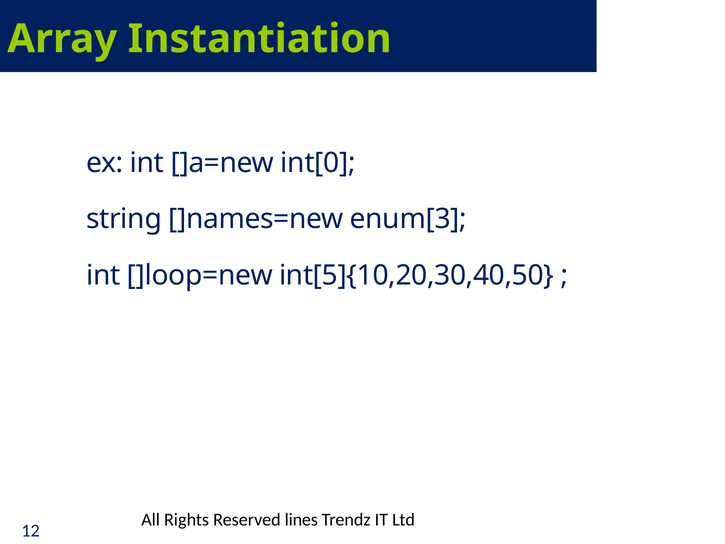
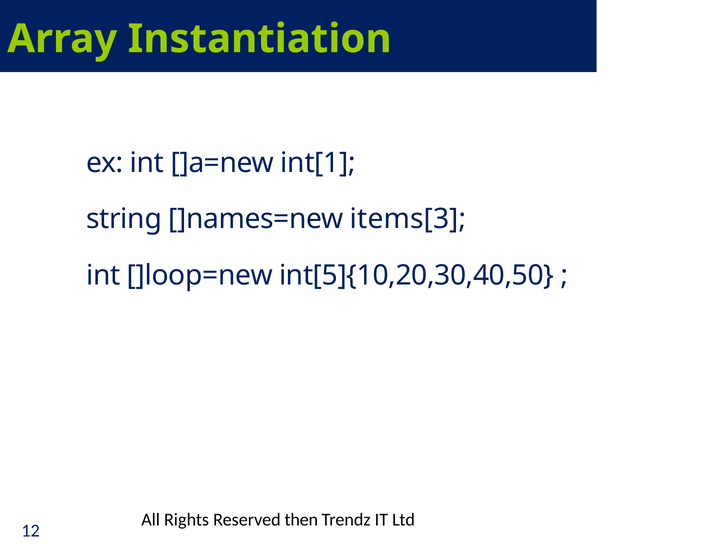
int[0: int[0 -> int[1
enum[3: enum[3 -> items[3
lines: lines -> then
